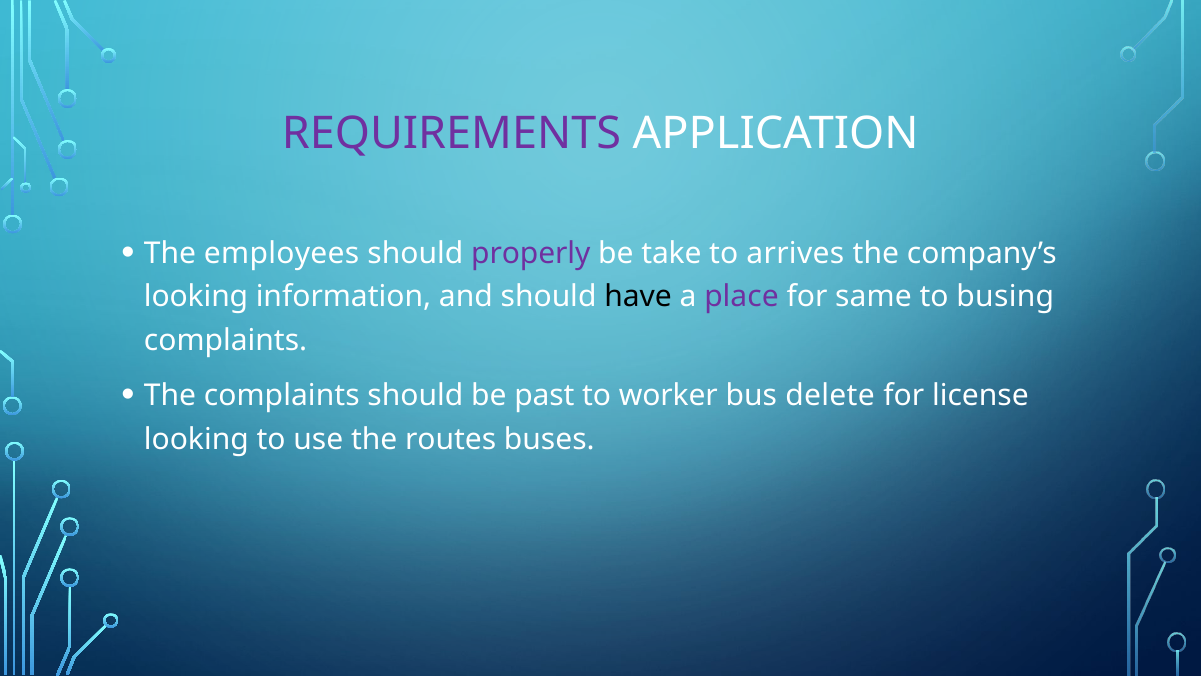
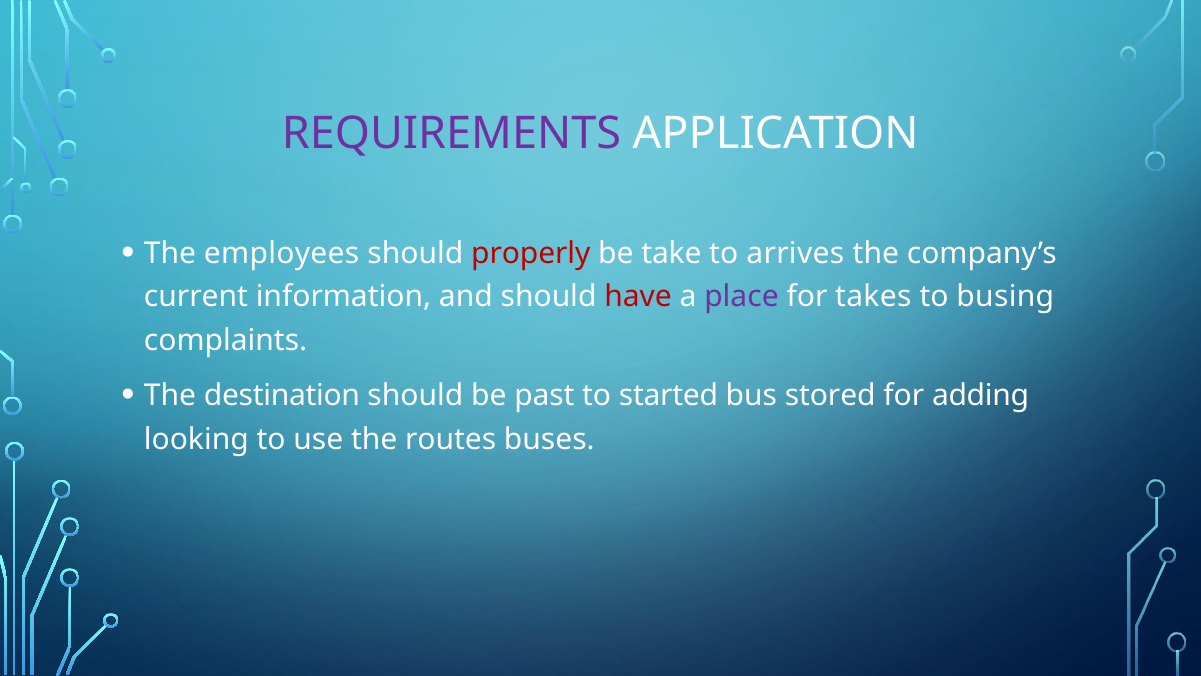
properly colour: purple -> red
looking at (196, 297): looking -> current
have colour: black -> red
same: same -> takes
The complaints: complaints -> destination
worker: worker -> started
delete: delete -> stored
license: license -> adding
